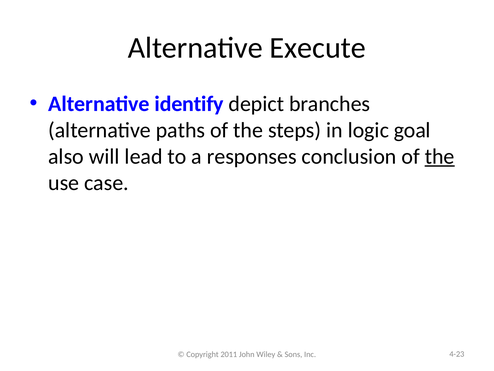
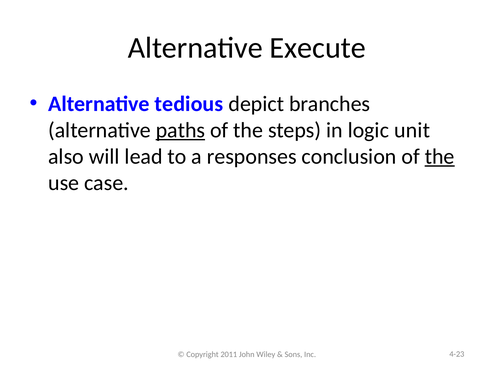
identify: identify -> tedious
paths underline: none -> present
goal: goal -> unit
